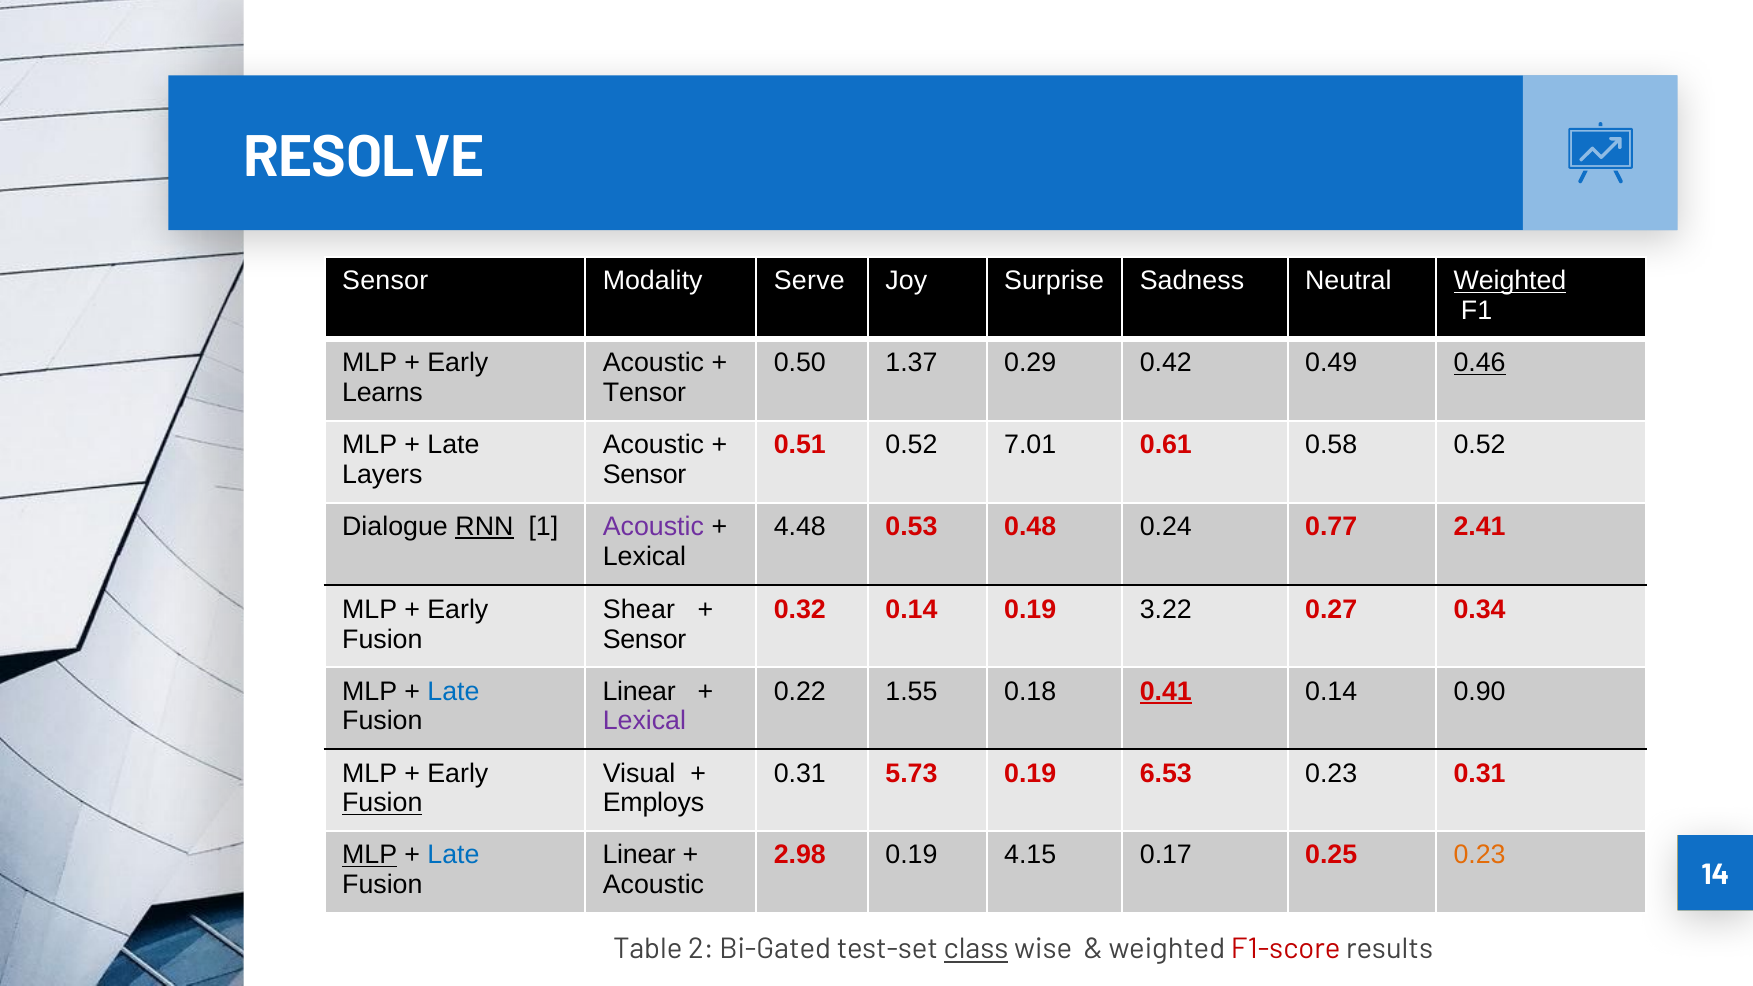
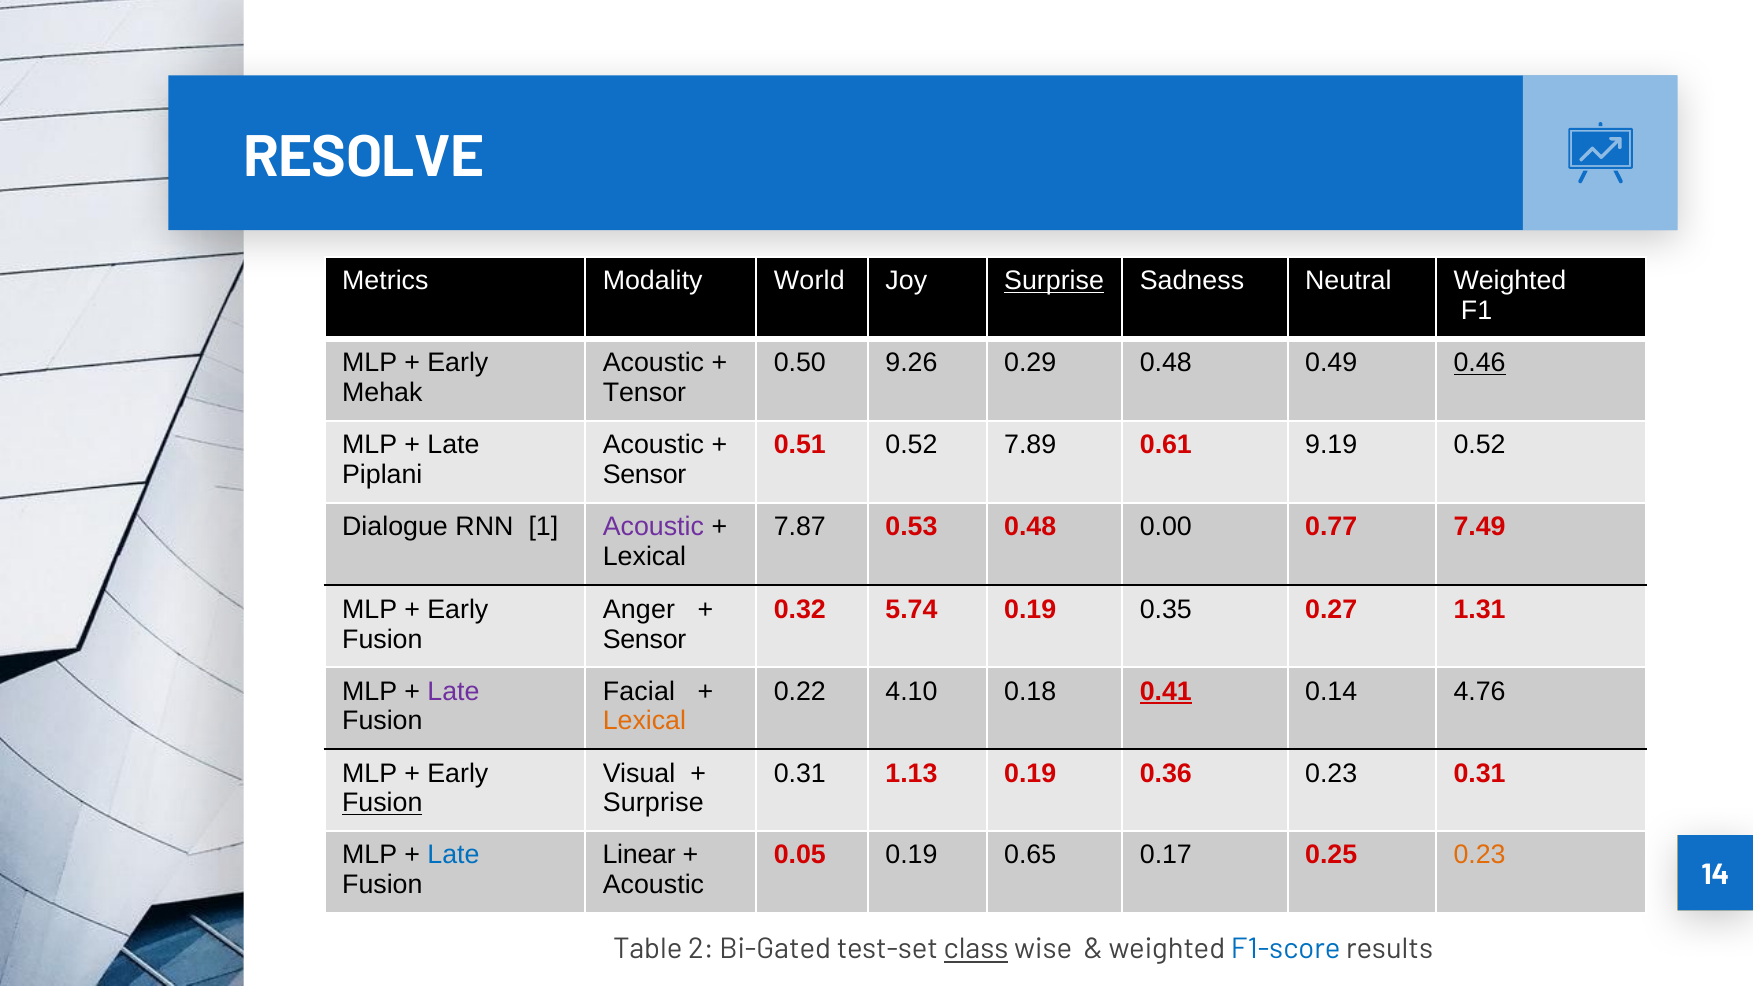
Sensor at (385, 281): Sensor -> Metrics
Serve: Serve -> World
Surprise at (1054, 281) underline: none -> present
Weighted at (1510, 281) underline: present -> none
1.37: 1.37 -> 9.26
0.29 0.42: 0.42 -> 0.48
Learns: Learns -> Mehak
7.01: 7.01 -> 7.89
0.58: 0.58 -> 9.19
Layers: Layers -> Piplani
RNN underline: present -> none
4.48: 4.48 -> 7.87
0.24: 0.24 -> 0.00
2.41: 2.41 -> 7.49
Shear: Shear -> Anger
0.32 0.14: 0.14 -> 5.74
3.22: 3.22 -> 0.35
0.34: 0.34 -> 1.31
Late at (453, 691) colour: blue -> purple
Linear at (639, 691): Linear -> Facial
1.55: 1.55 -> 4.10
0.90: 0.90 -> 4.76
Lexical at (644, 721) colour: purple -> orange
5.73: 5.73 -> 1.13
6.53: 6.53 -> 0.36
Employs at (653, 803): Employs -> Surprise
MLP at (370, 855) underline: present -> none
2.98: 2.98 -> 0.05
4.15: 4.15 -> 0.65
F1-score colour: red -> blue
